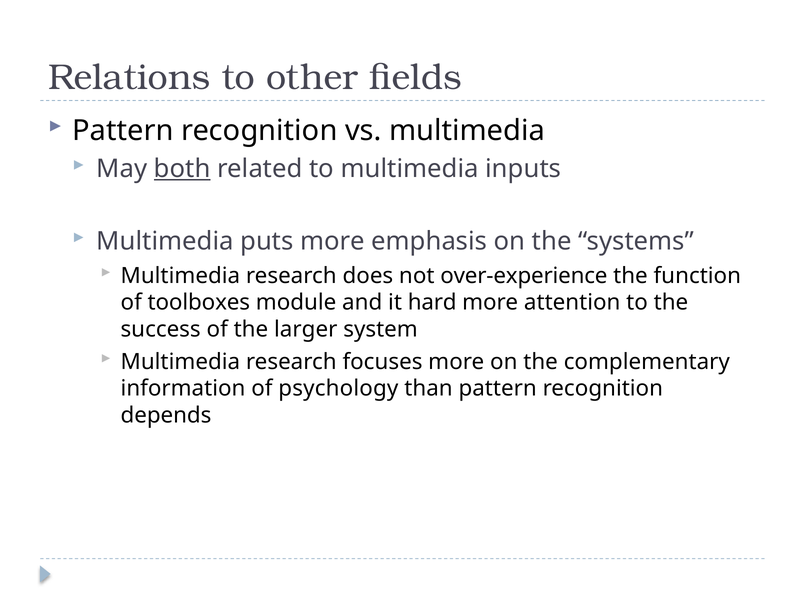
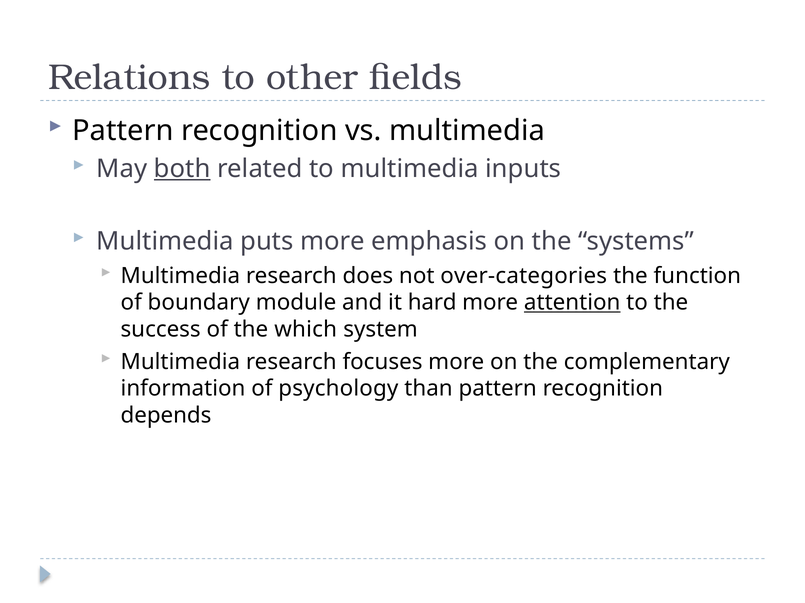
over-experience: over-experience -> over-categories
toolboxes: toolboxes -> boundary
attention underline: none -> present
larger: larger -> which
